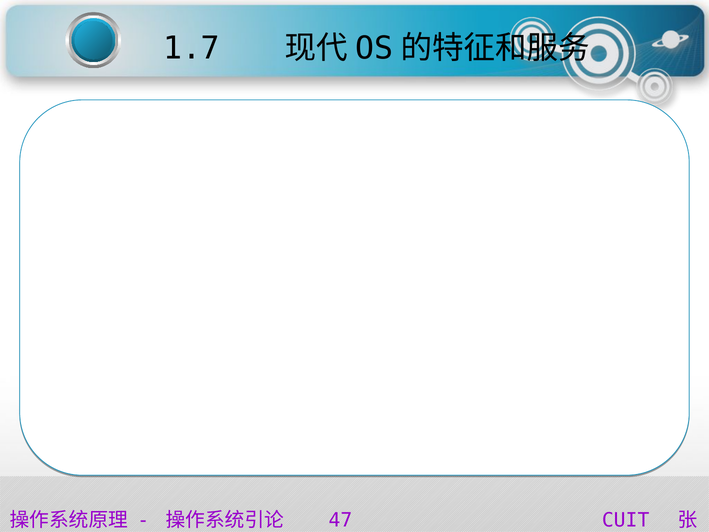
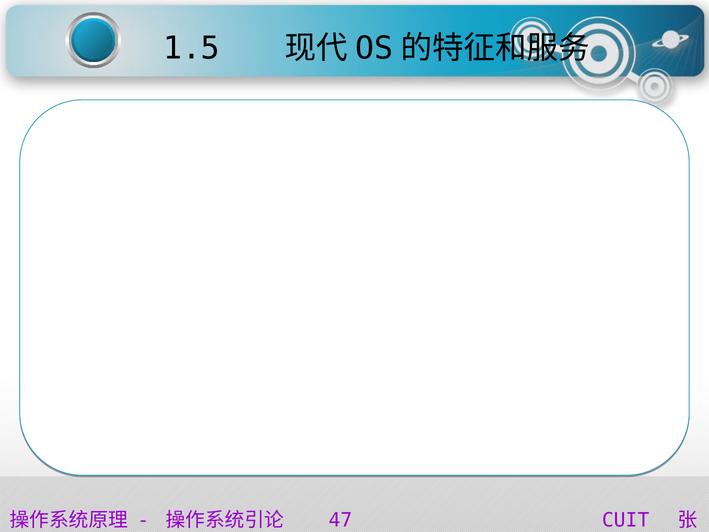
1.7: 1.7 -> 1.5
